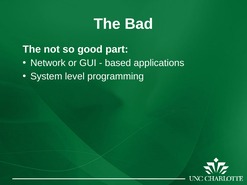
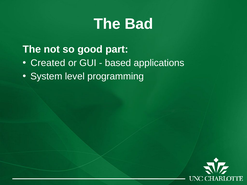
Network: Network -> Created
